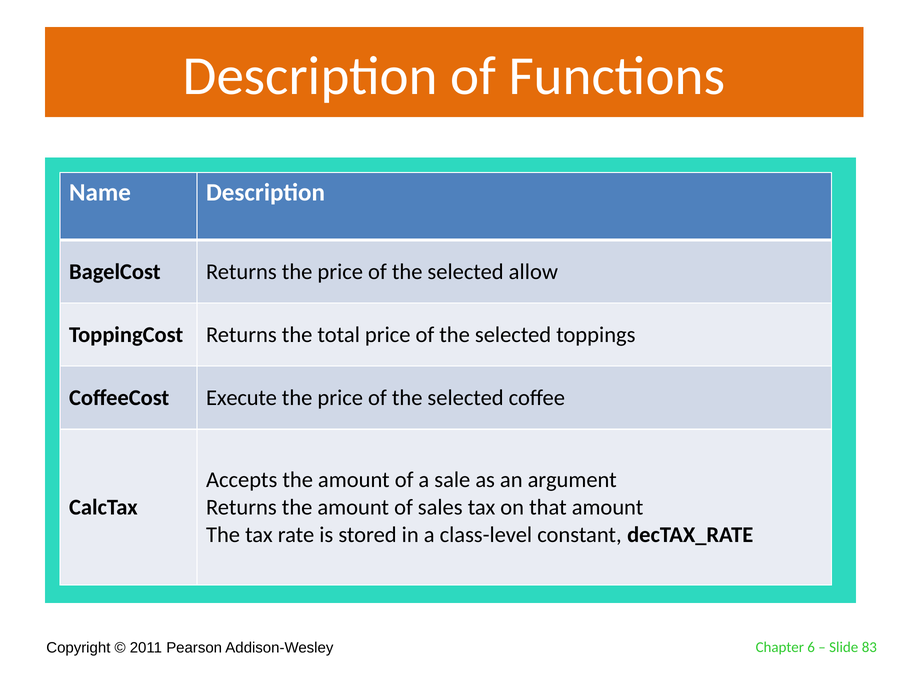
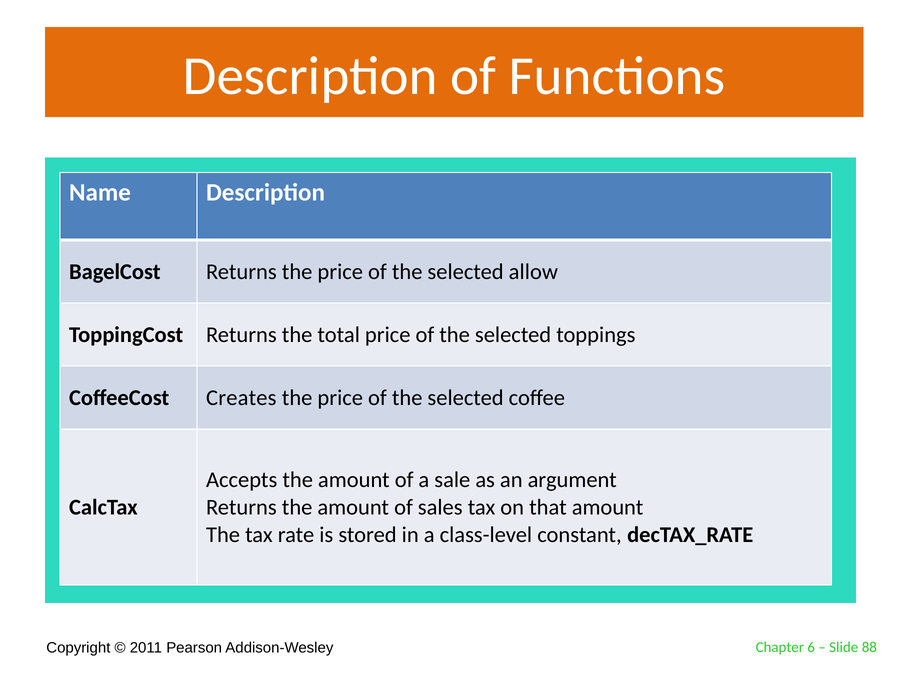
Execute: Execute -> Creates
83: 83 -> 88
